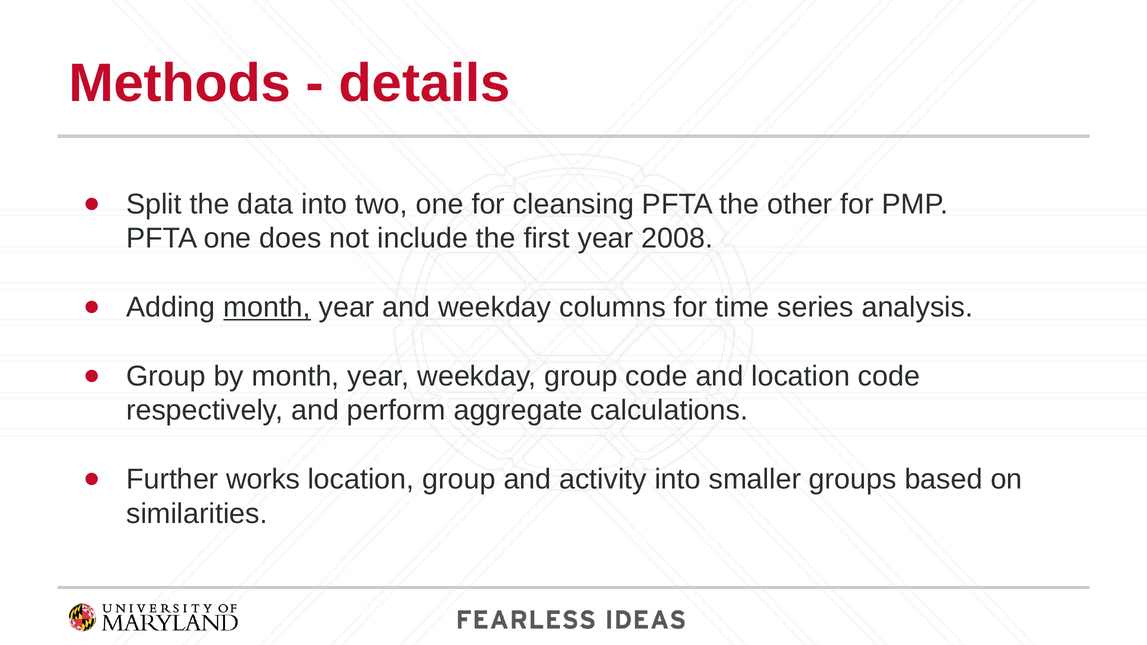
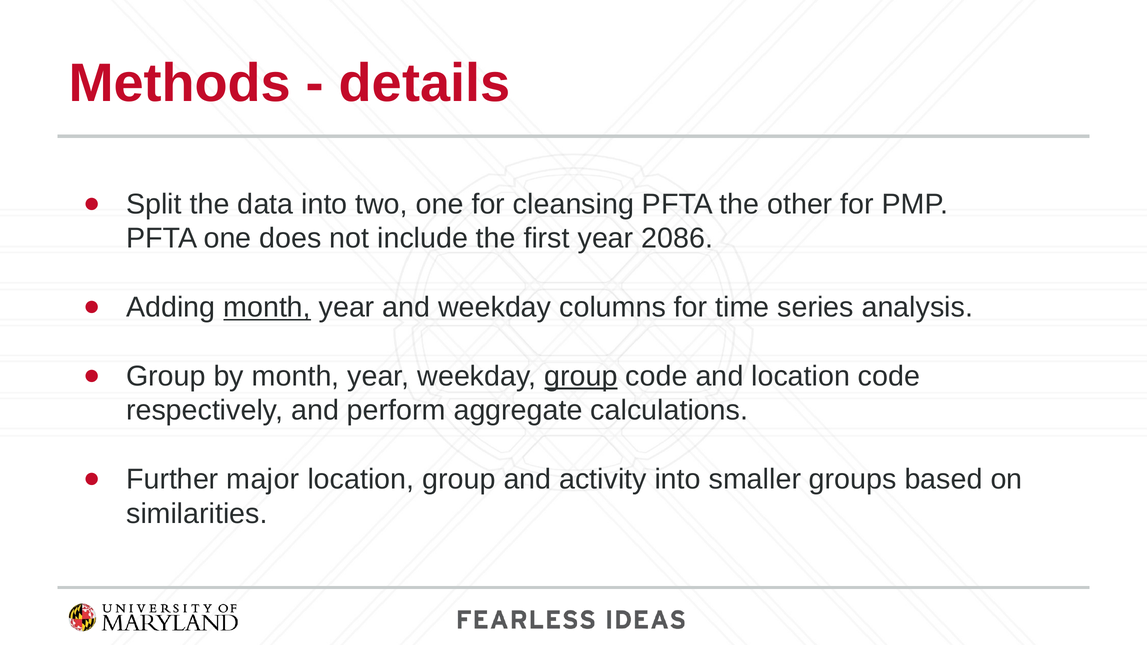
2008: 2008 -> 2086
group at (581, 376) underline: none -> present
works: works -> major
